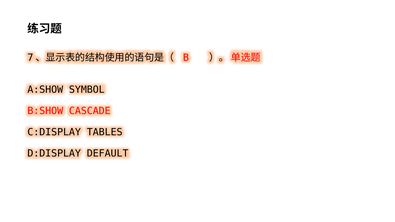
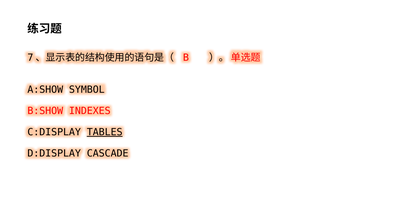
CASCADE: CASCADE -> INDEXES
TABLES underline: none -> present
DEFAULT: DEFAULT -> CASCADE
